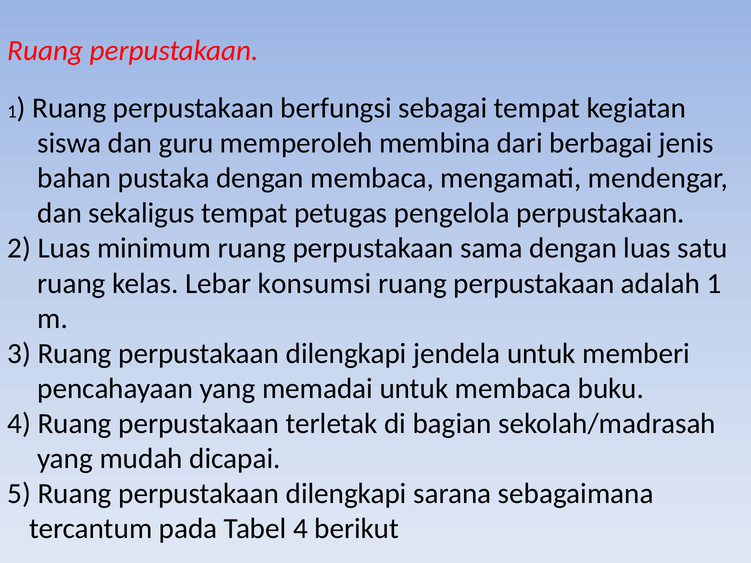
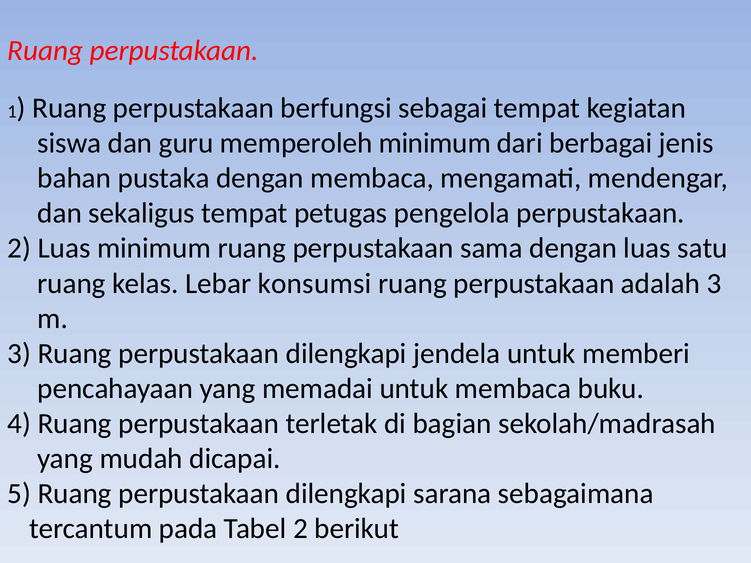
memperoleh membina: membina -> minimum
adalah 1: 1 -> 3
Tabel 4: 4 -> 2
